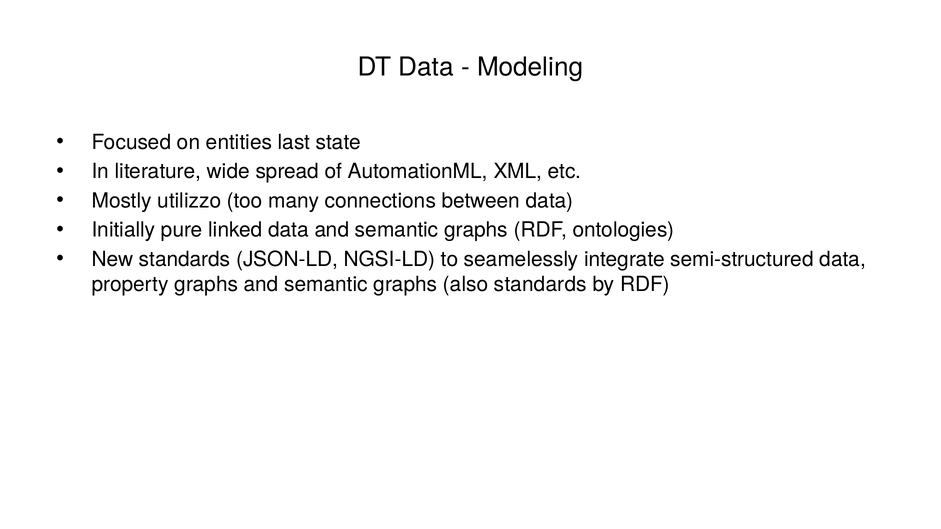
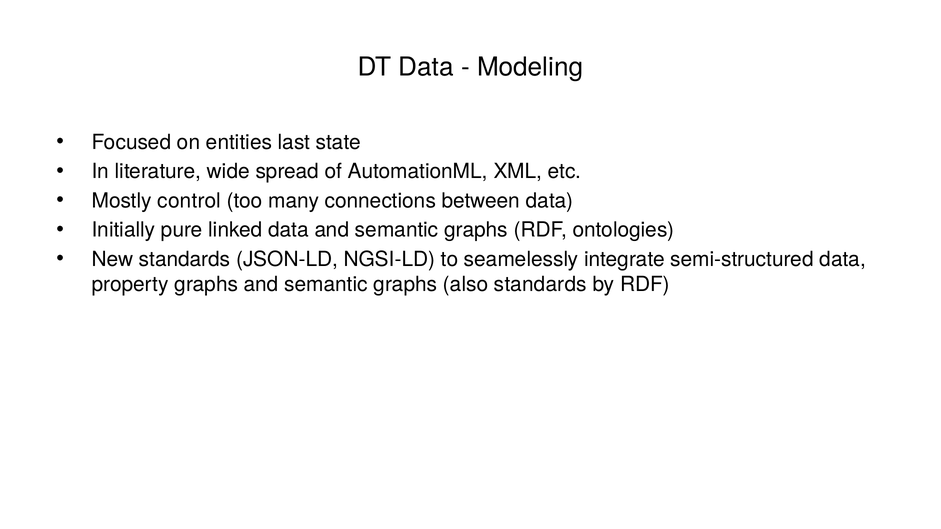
utilizzo: utilizzo -> control
